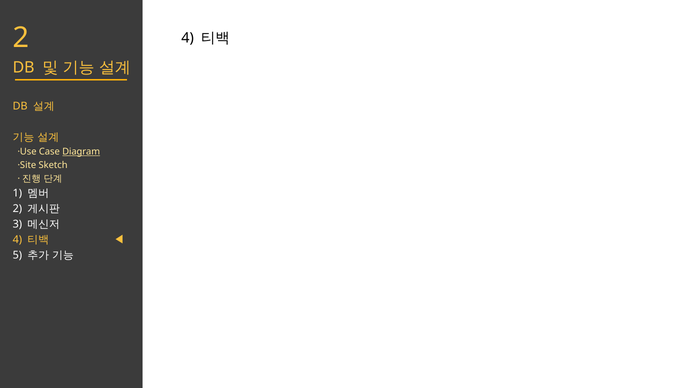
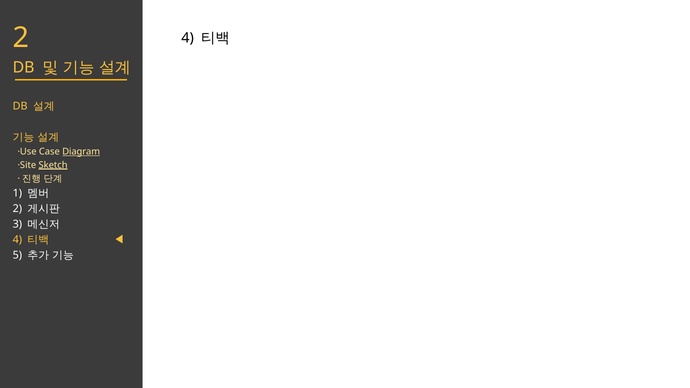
Sketch underline: none -> present
